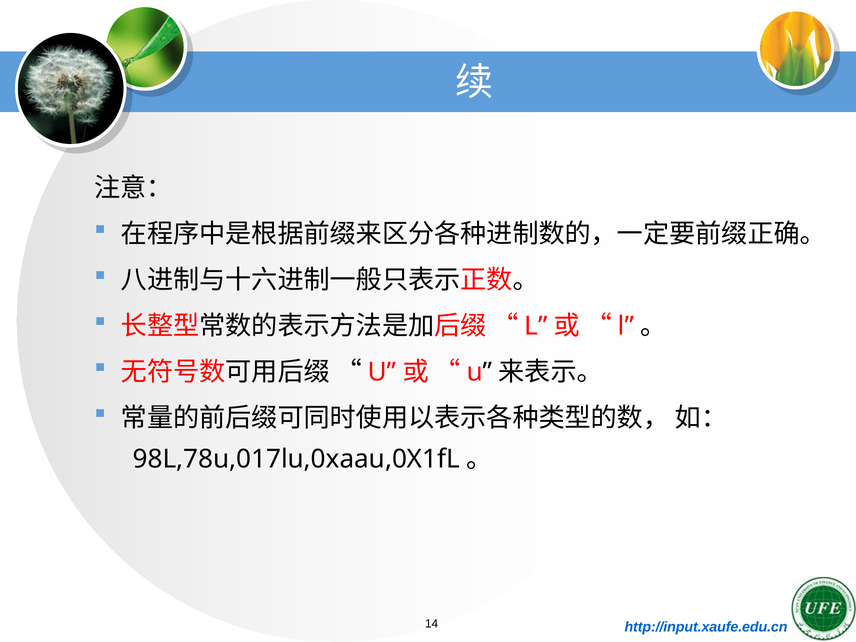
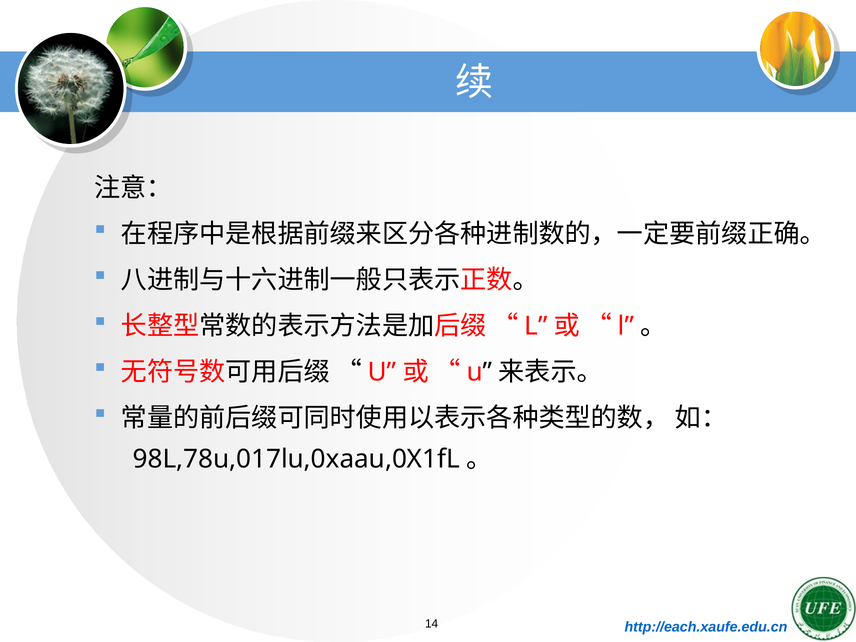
http://input.xaufe.edu.cn: http://input.xaufe.edu.cn -> http://each.xaufe.edu.cn
